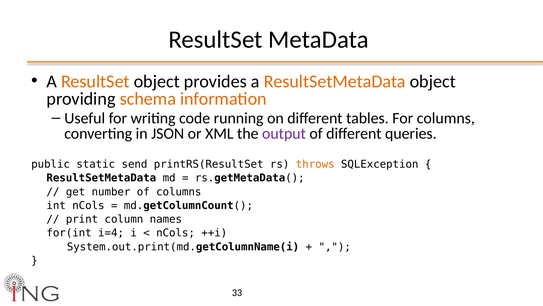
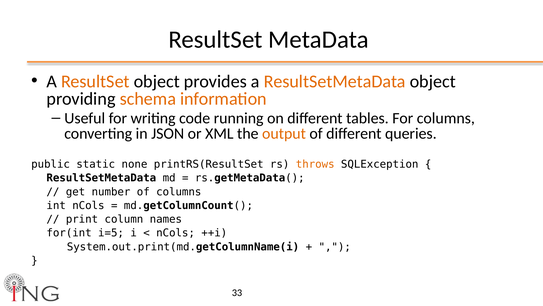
output colour: purple -> orange
send: send -> none
i=4: i=4 -> i=5
